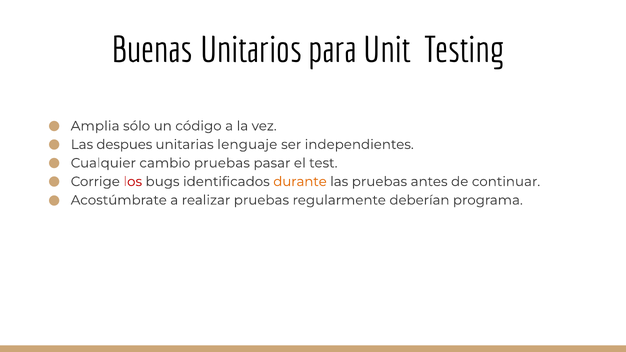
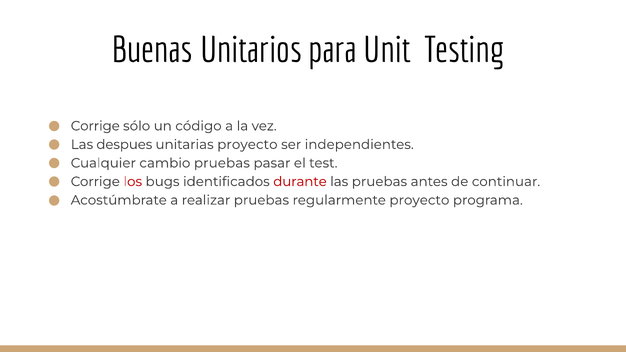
Amplia at (95, 126): Amplia -> Corrige
unitarias lenguaje: lenguaje -> proyecto
durante colour: orange -> red
regularmente deberían: deberían -> proyecto
